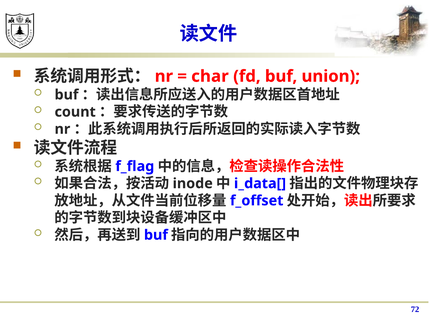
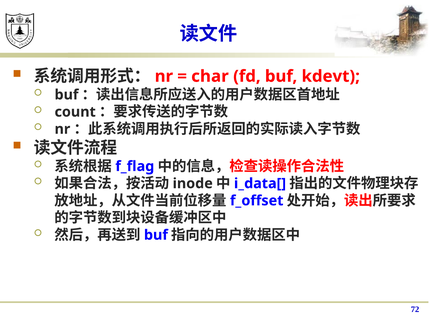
union: union -> kdevt
